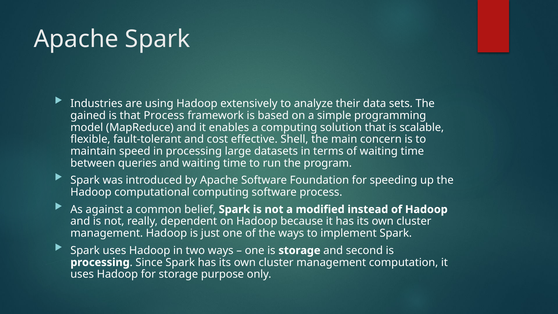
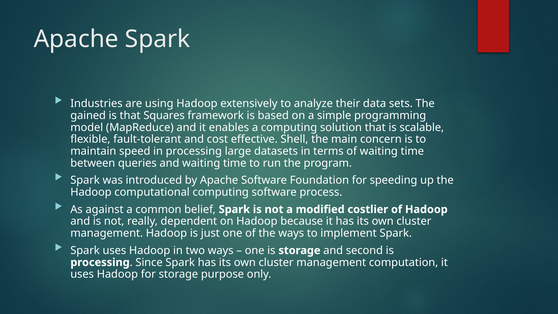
that Process: Process -> Squares
instead: instead -> costlier
